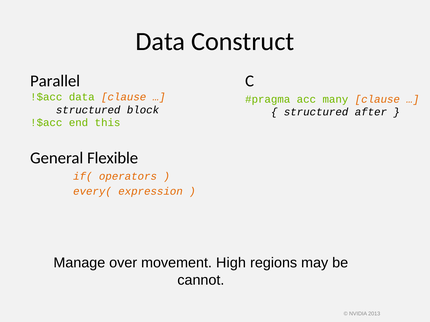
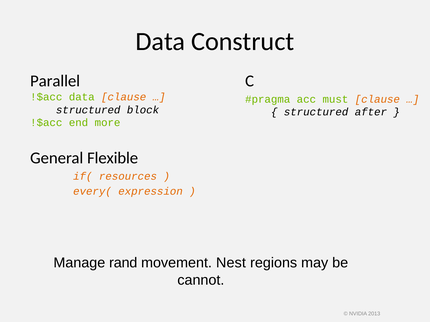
many: many -> must
this: this -> more
operators: operators -> resources
over: over -> rand
High: High -> Nest
